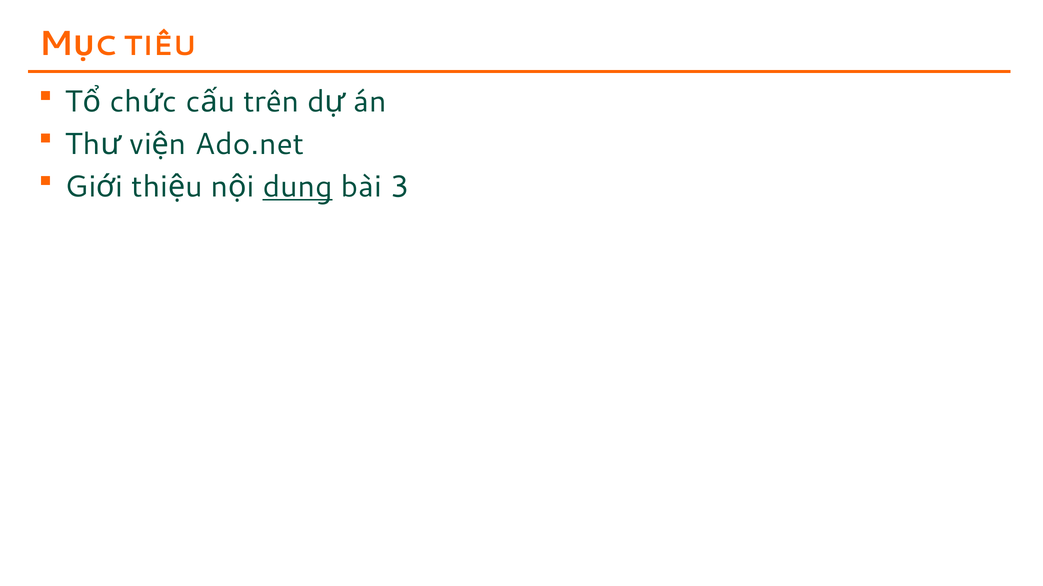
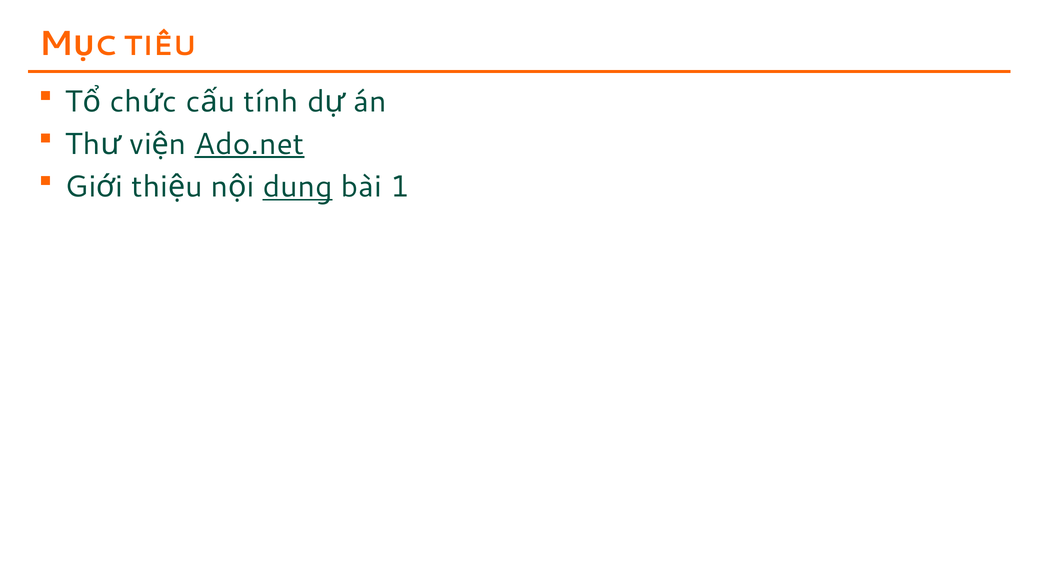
trên: trên -> tính
Ado.net underline: none -> present
3: 3 -> 1
